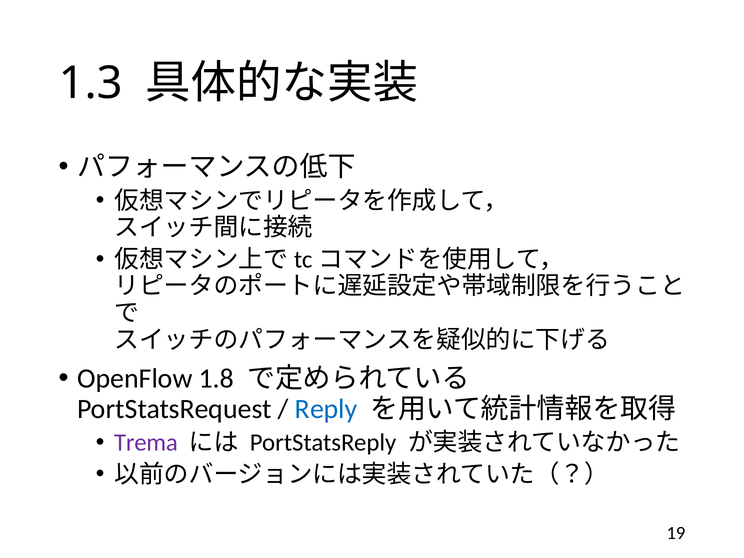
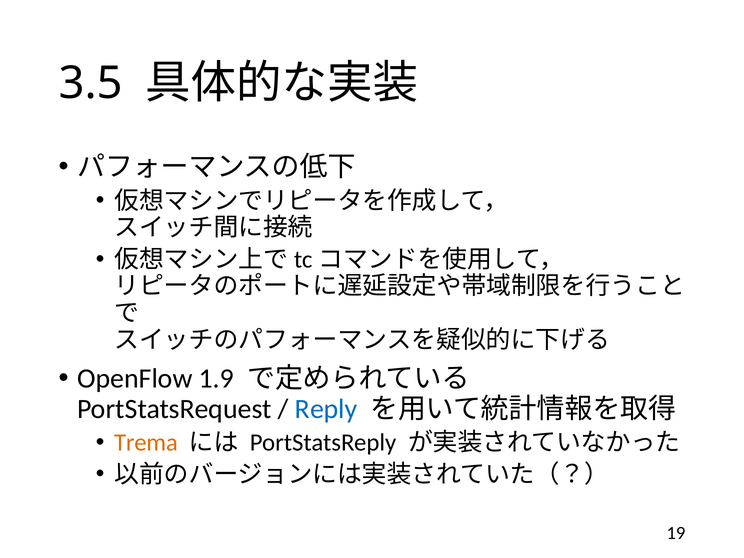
1.3: 1.3 -> 3.5
1.8: 1.8 -> 1.9
Trema colour: purple -> orange
